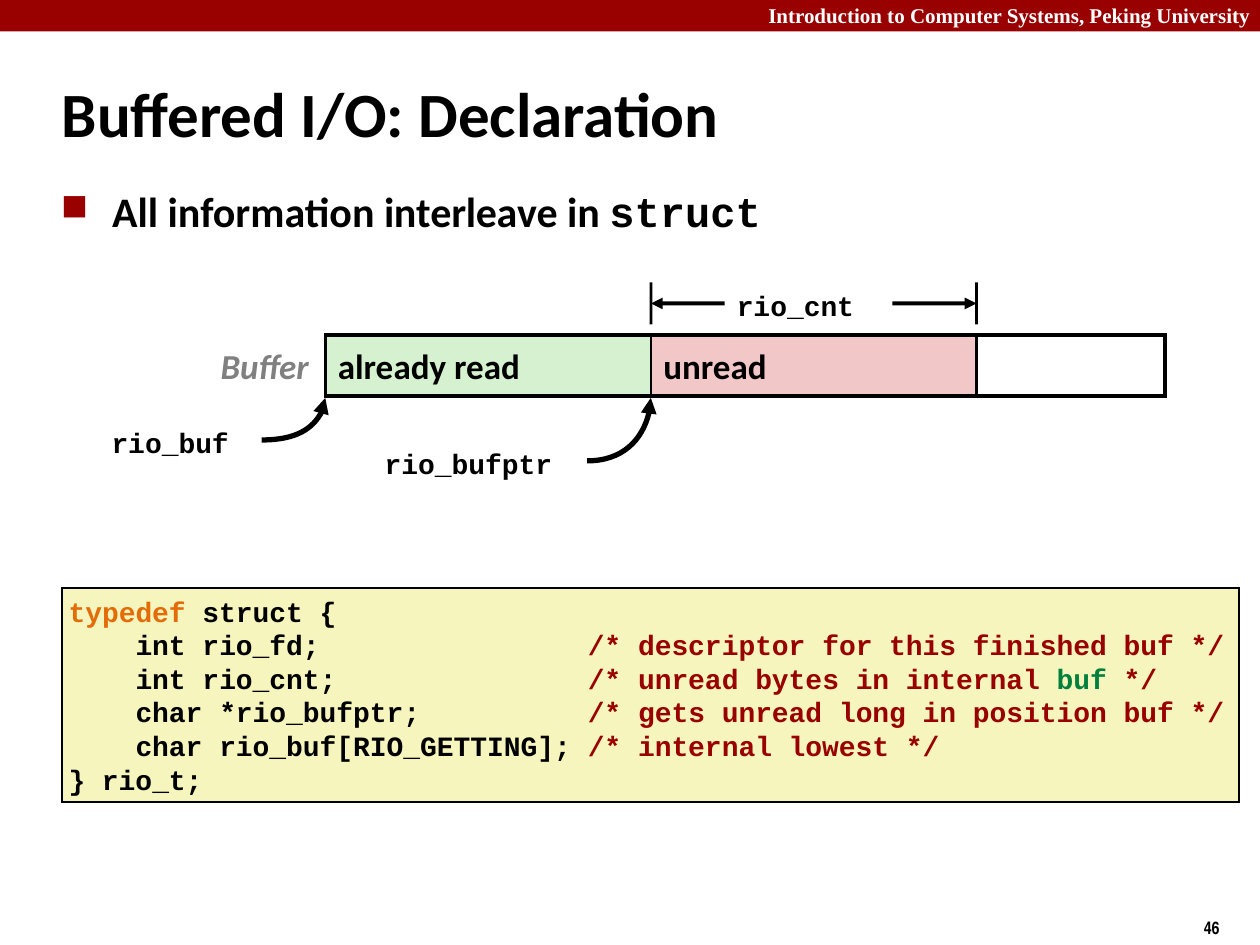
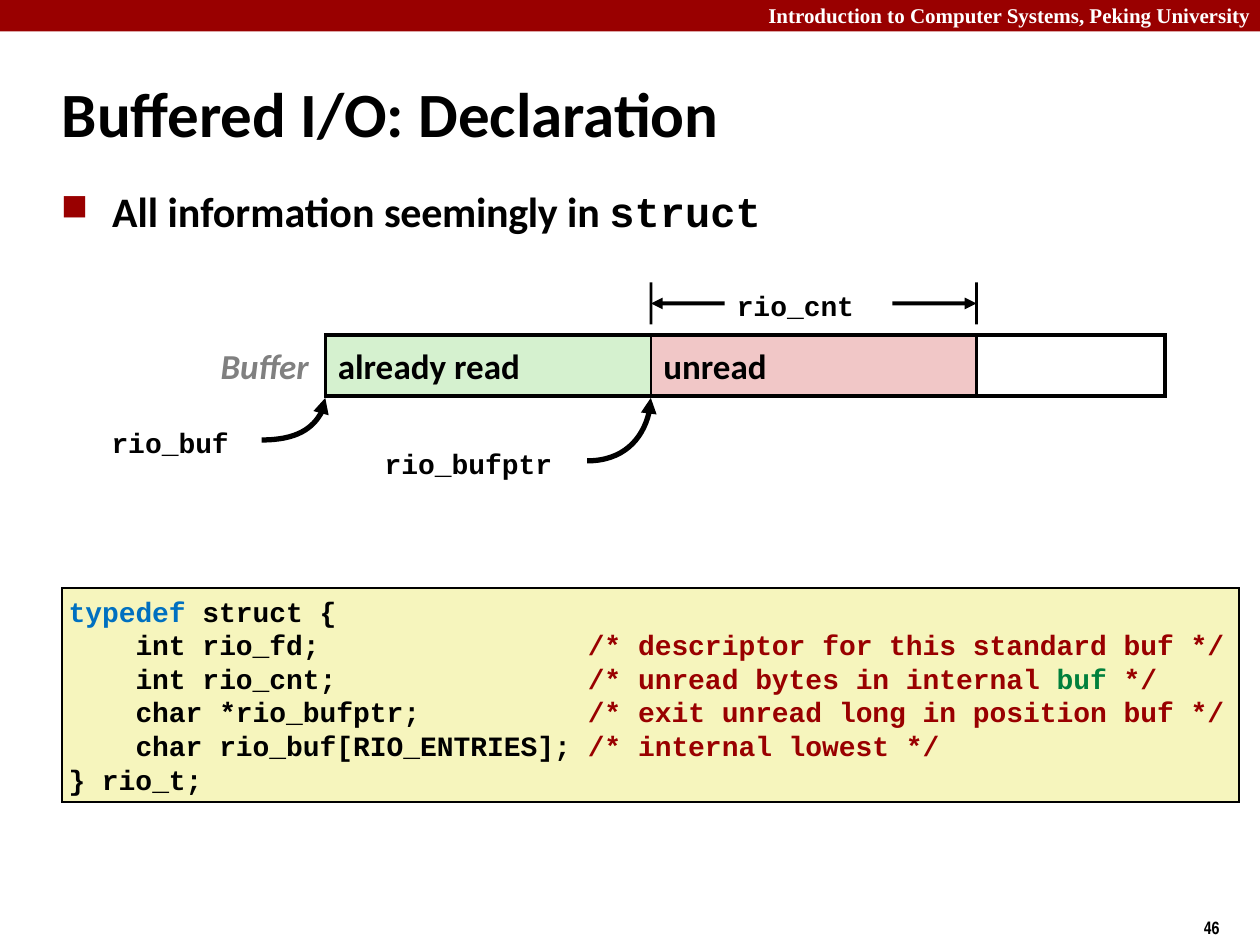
interleave: interleave -> seemingly
typedef colour: orange -> blue
finished: finished -> standard
gets: gets -> exit
rio_buf[RIO_GETTING: rio_buf[RIO_GETTING -> rio_buf[RIO_ENTRIES
